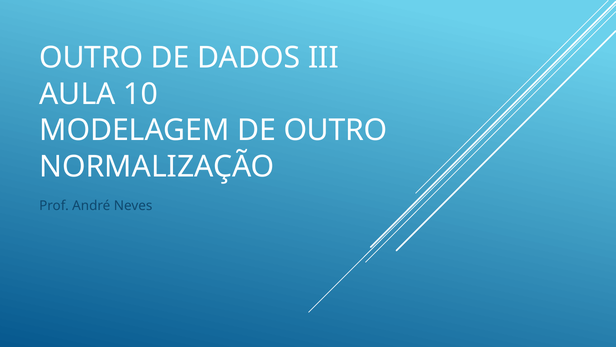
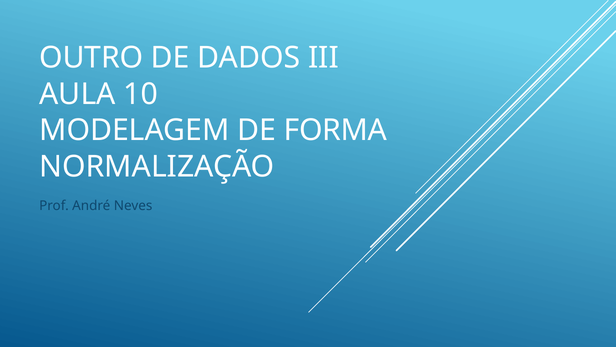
DE OUTRO: OUTRO -> FORMA
